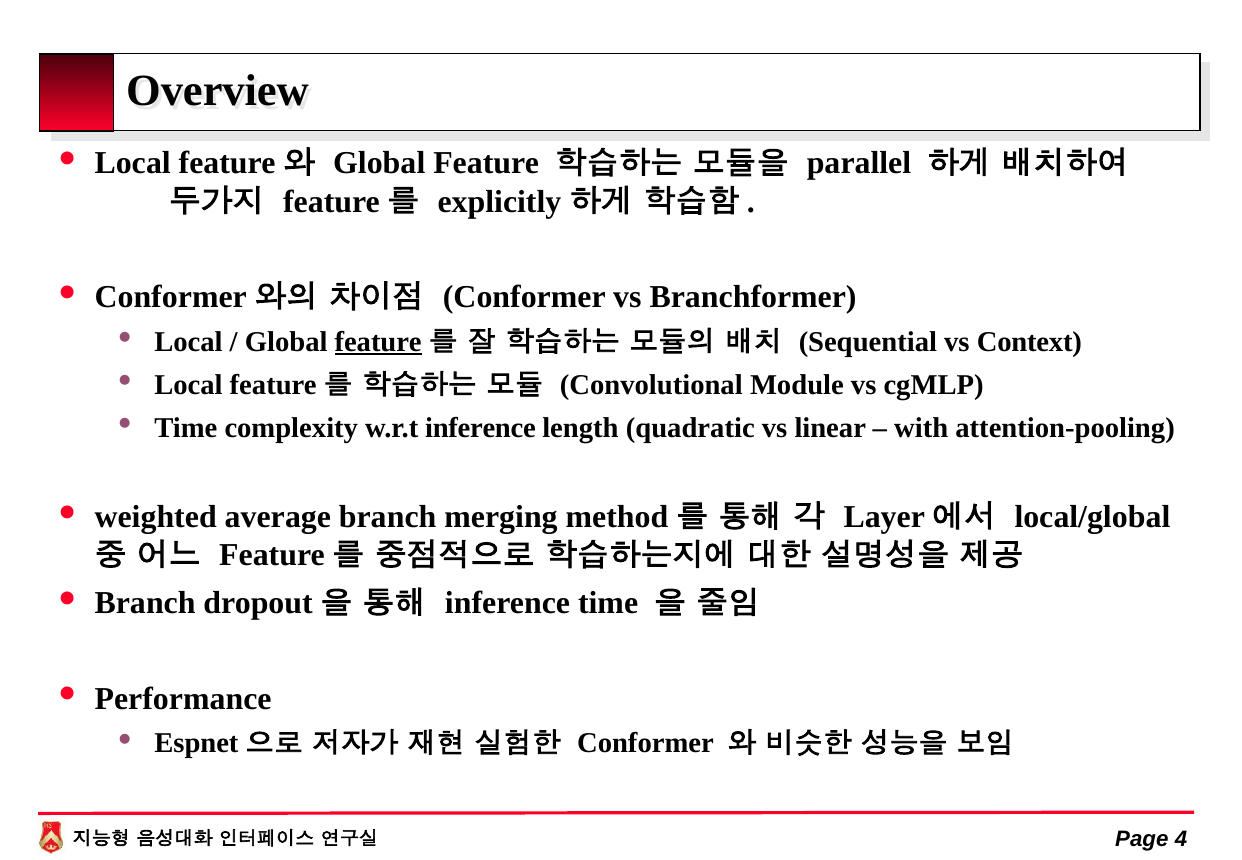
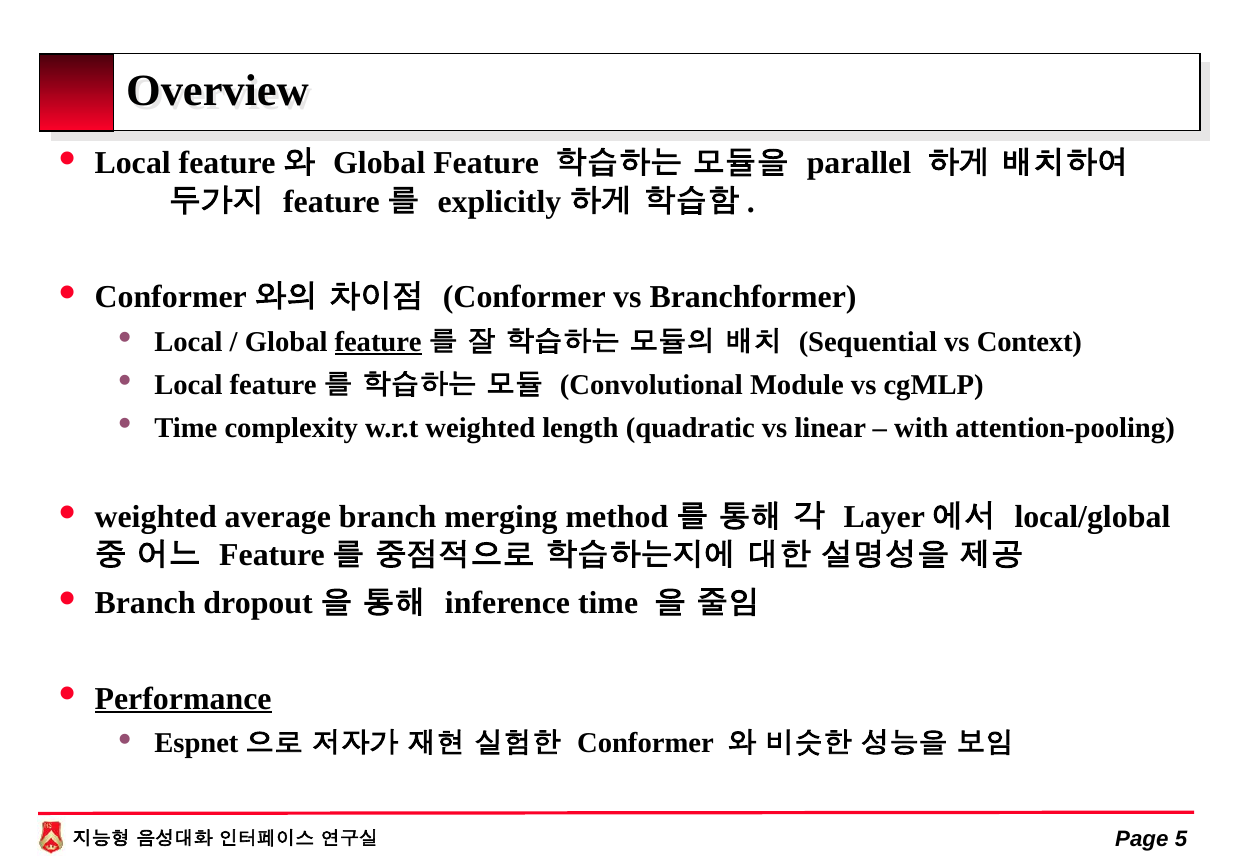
w.r.t inference: inference -> weighted
Performance underline: none -> present
4: 4 -> 5
